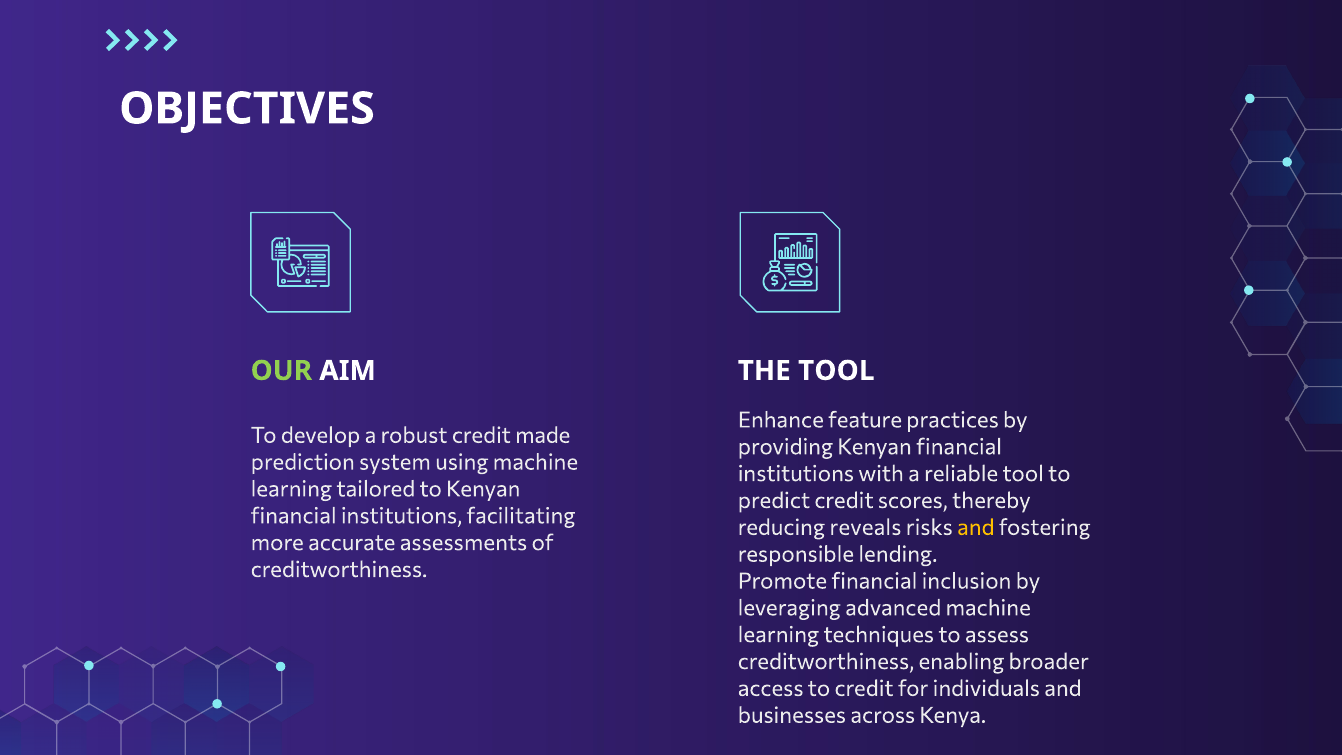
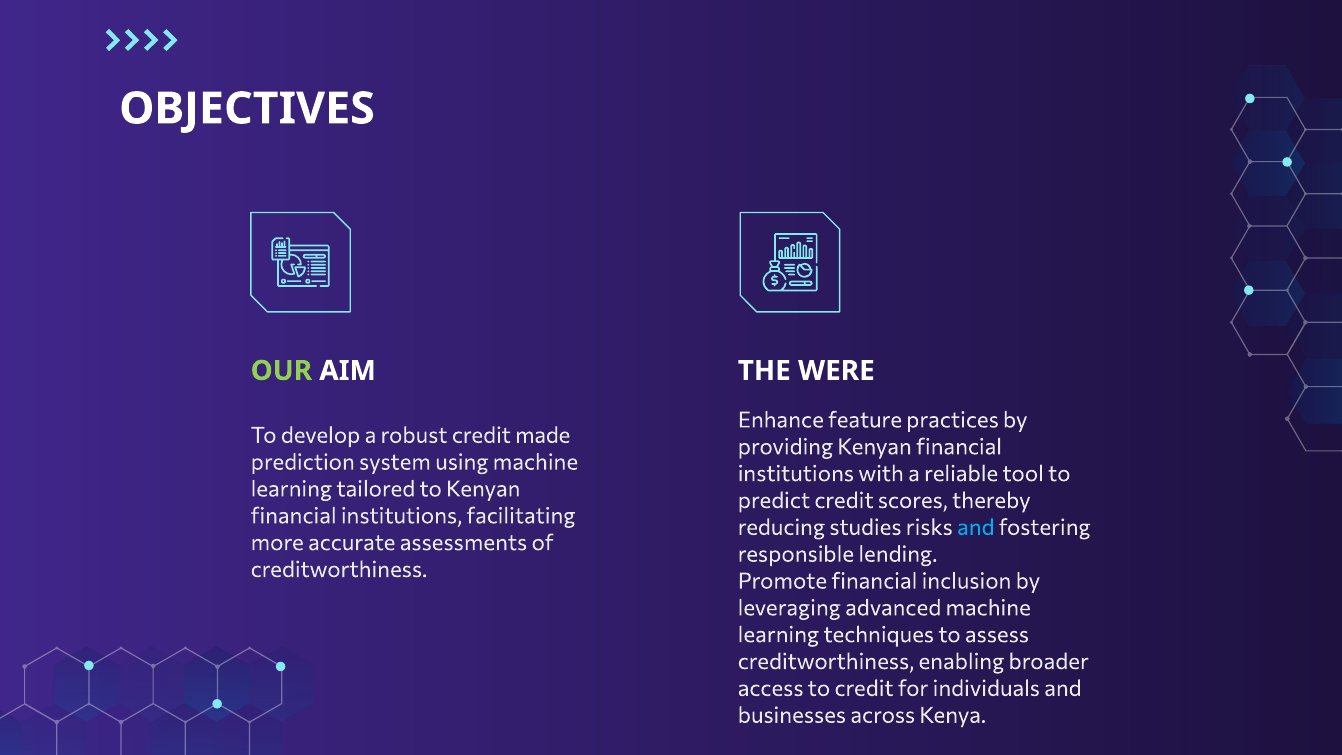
THE TOOL: TOOL -> WERE
reveals: reveals -> studies
and at (976, 527) colour: yellow -> light blue
